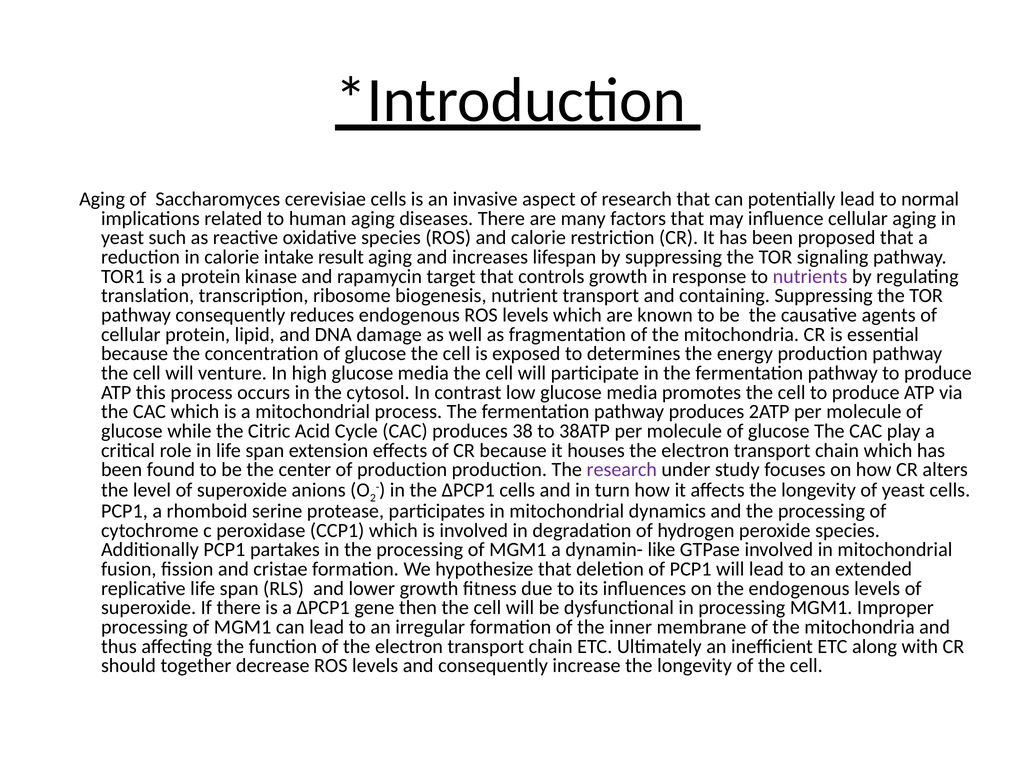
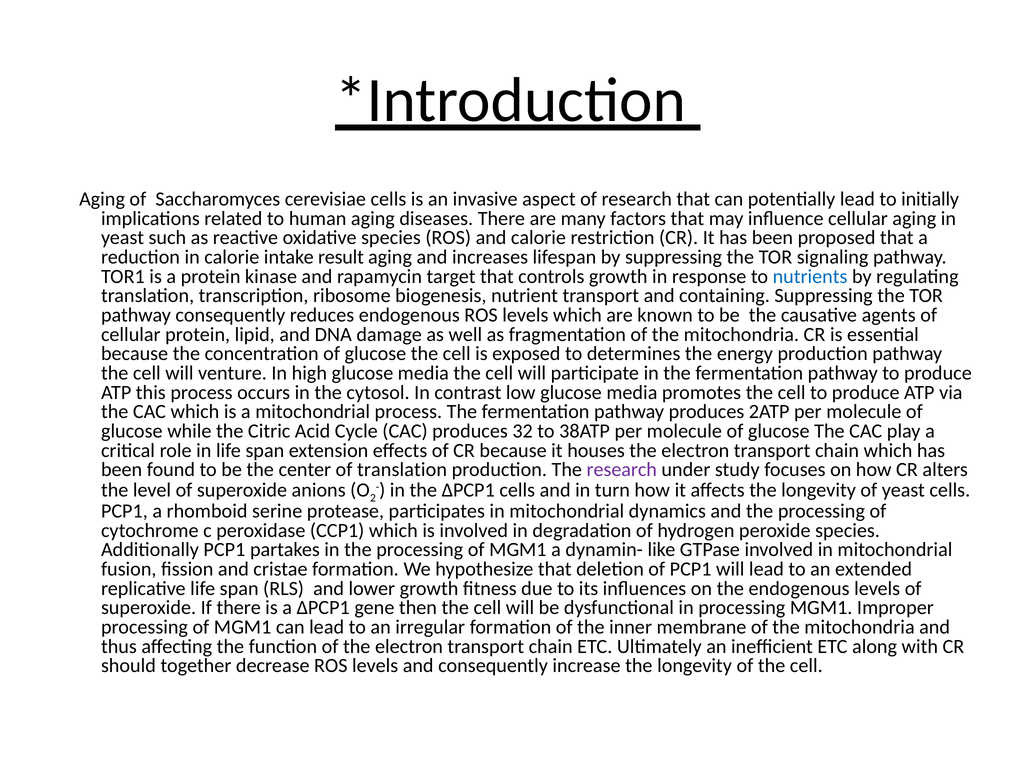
normal: normal -> initially
nutrients colour: purple -> blue
38: 38 -> 32
of production: production -> translation
